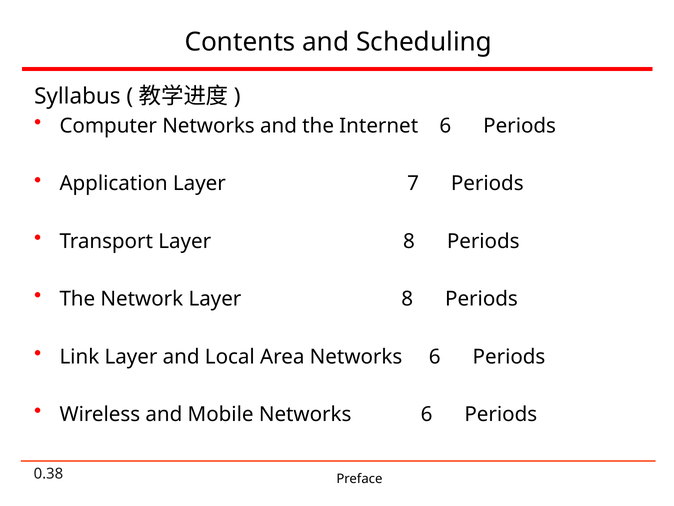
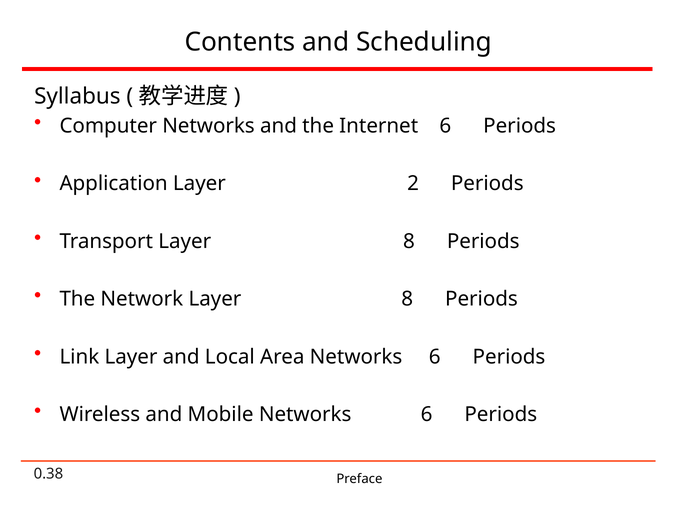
7: 7 -> 2
